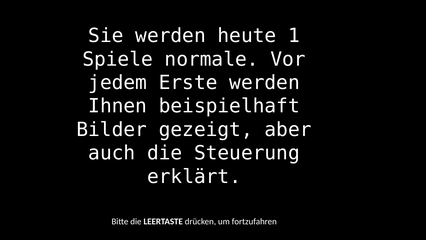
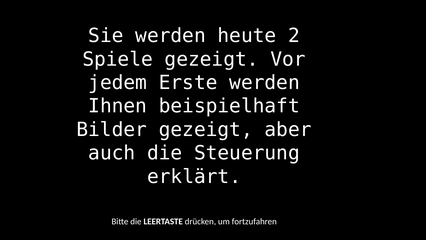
1: 1 -> 2
Spiele normale: normale -> gezeigt
